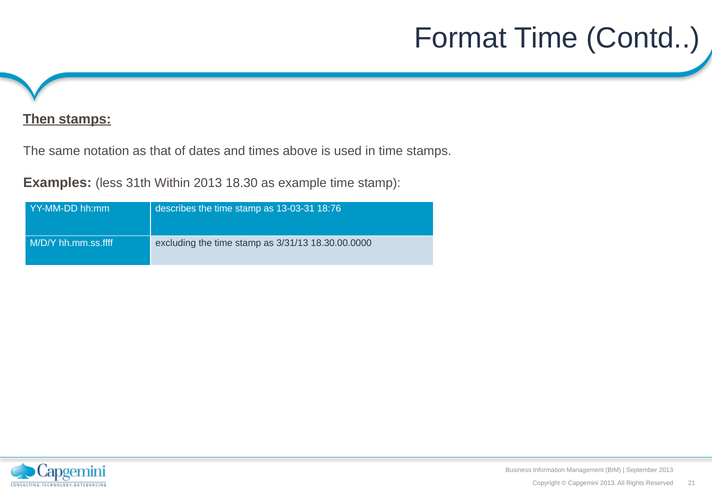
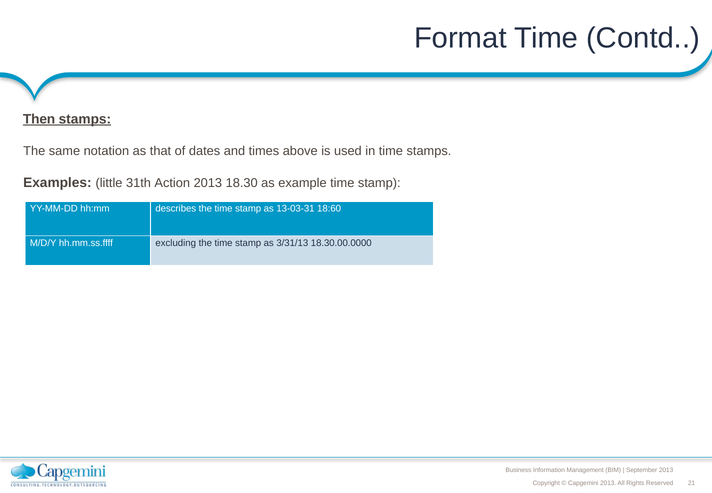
less: less -> little
Within: Within -> Action
18:76: 18:76 -> 18:60
